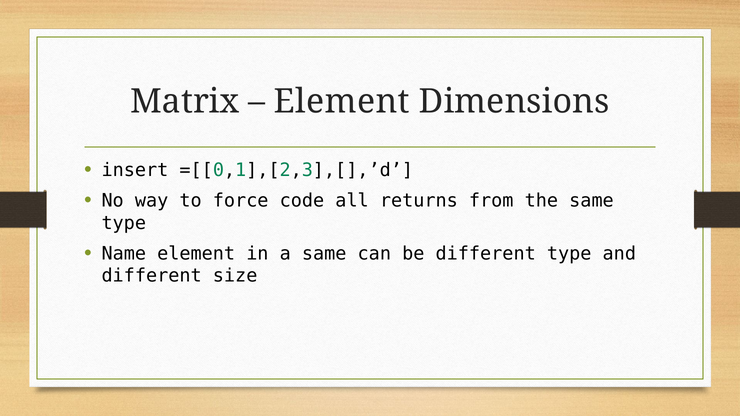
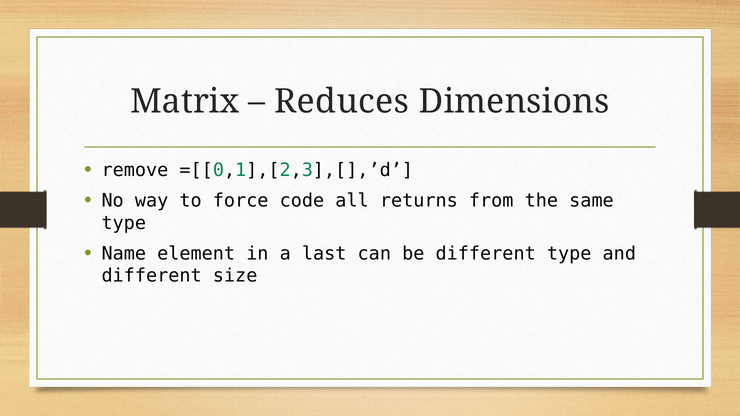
Element at (342, 102): Element -> Reduces
insert: insert -> remove
a same: same -> last
